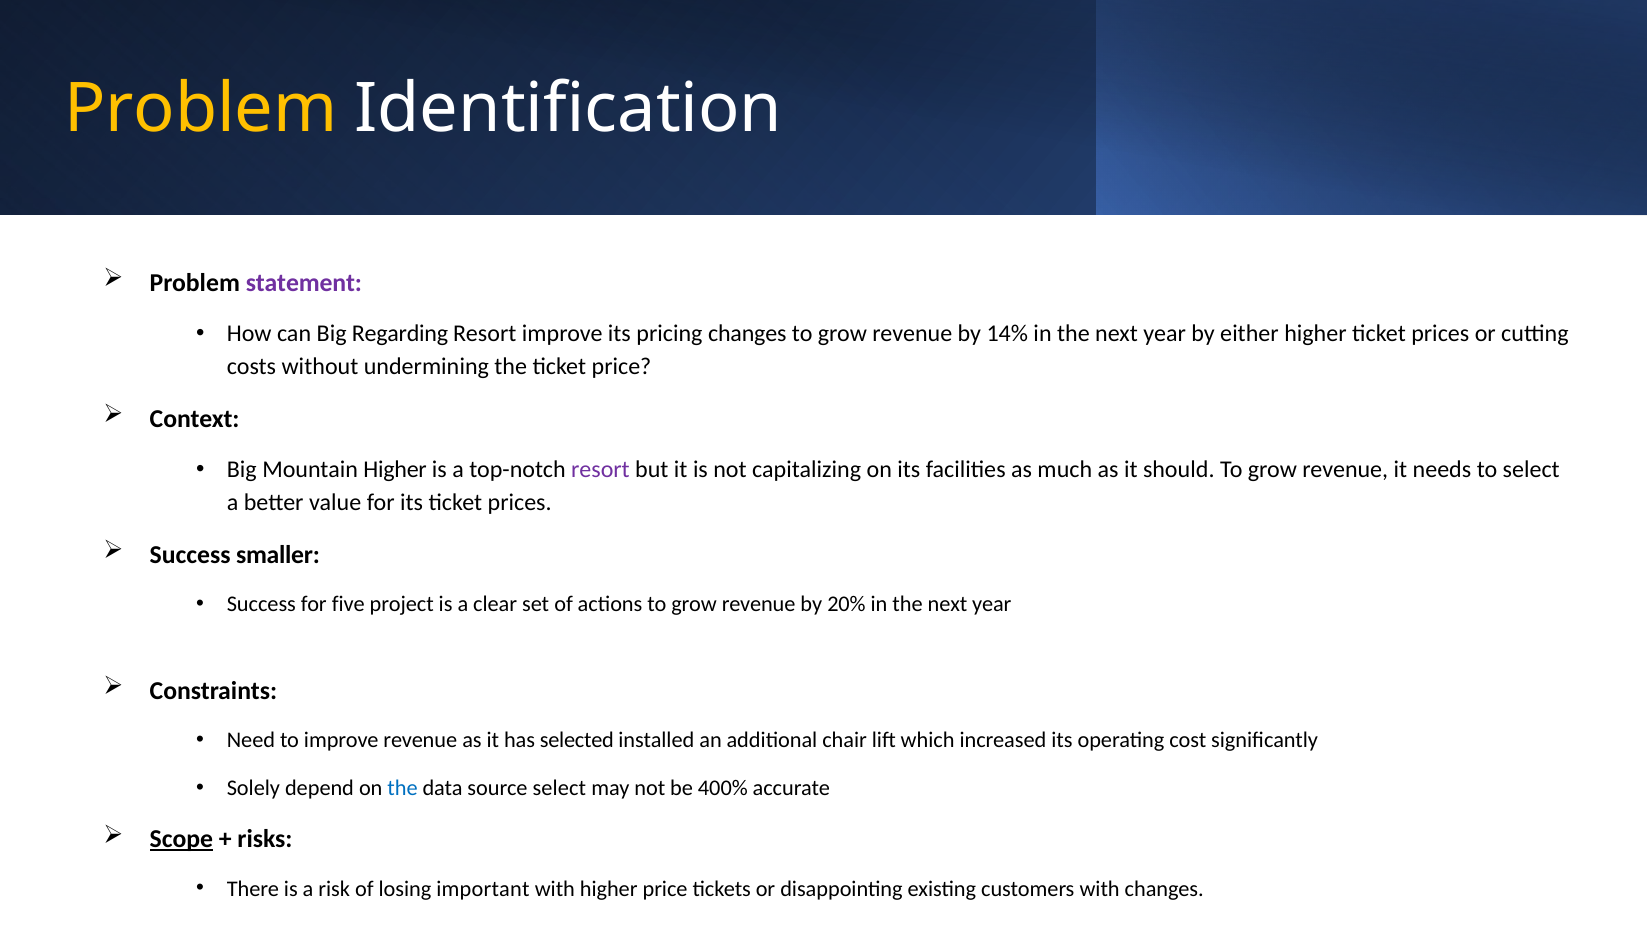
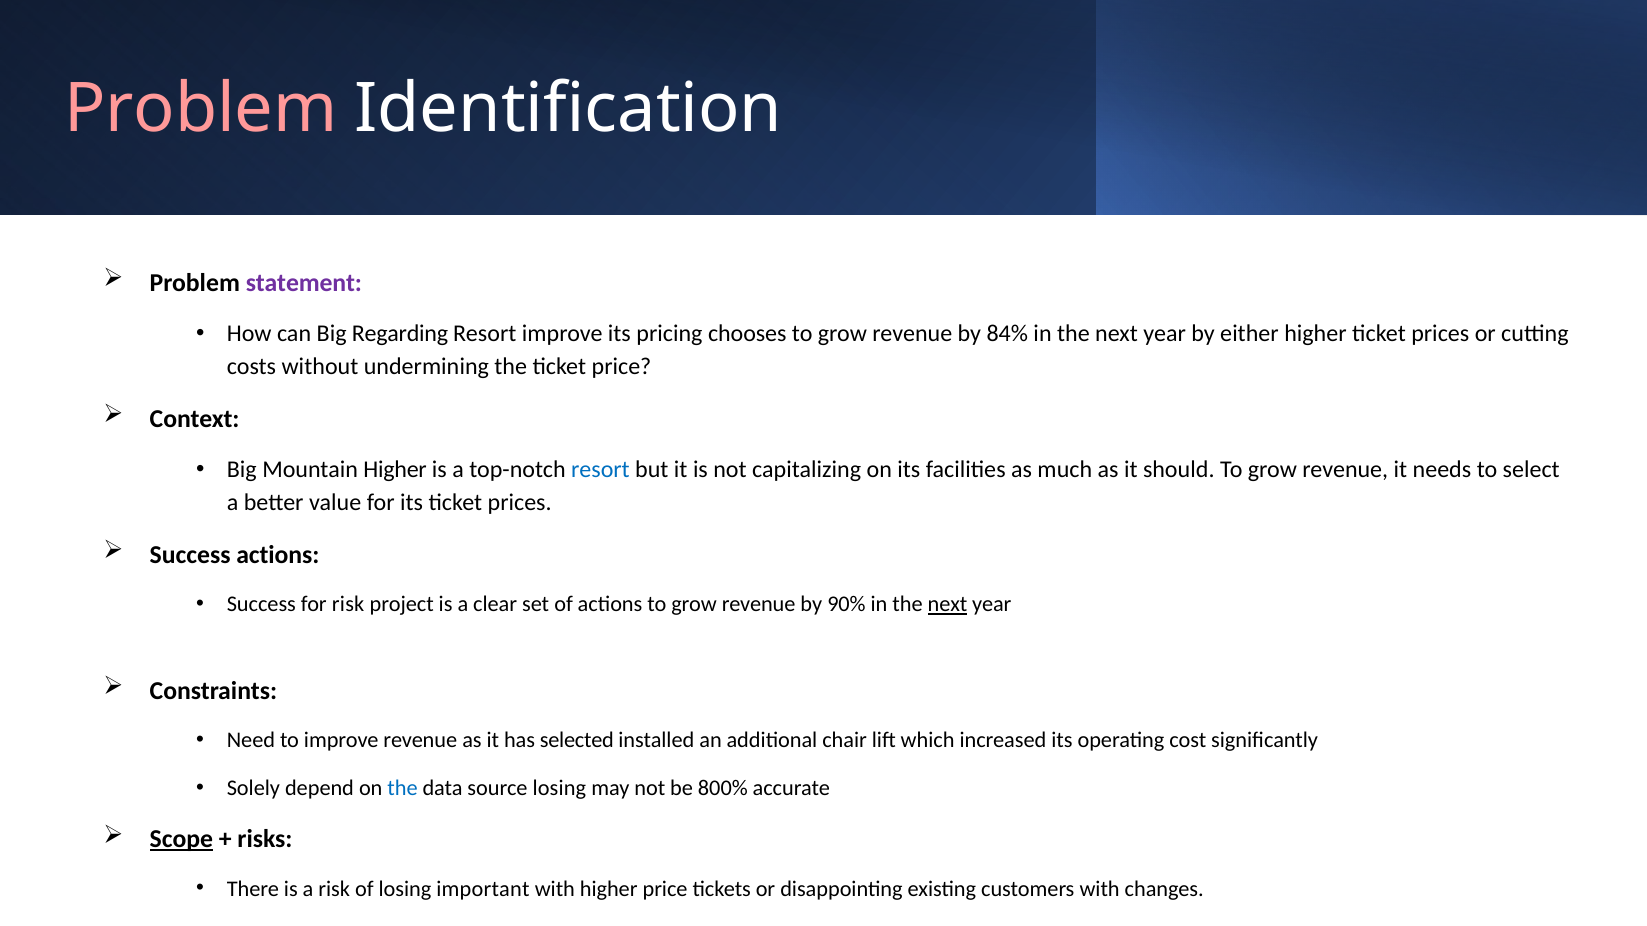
Problem at (201, 109) colour: yellow -> pink
pricing changes: changes -> chooses
14%: 14% -> 84%
resort at (600, 470) colour: purple -> blue
Success smaller: smaller -> actions
for five: five -> risk
20%: 20% -> 90%
next at (948, 605) underline: none -> present
source select: select -> losing
400%: 400% -> 800%
